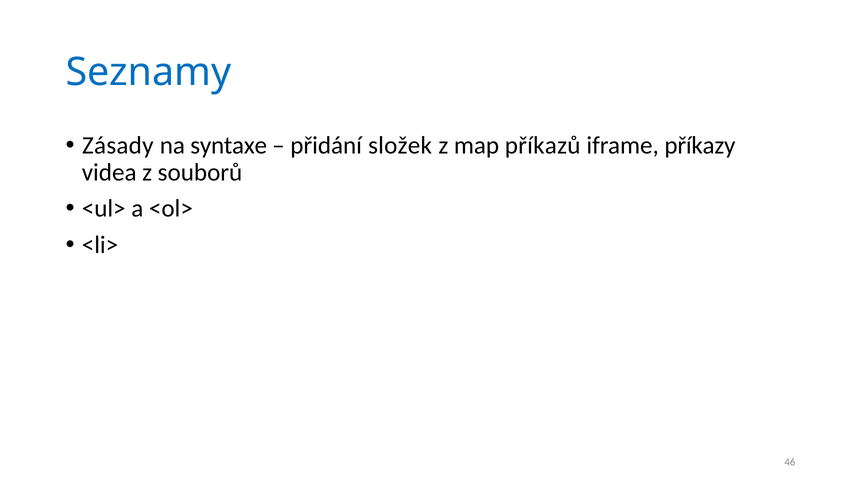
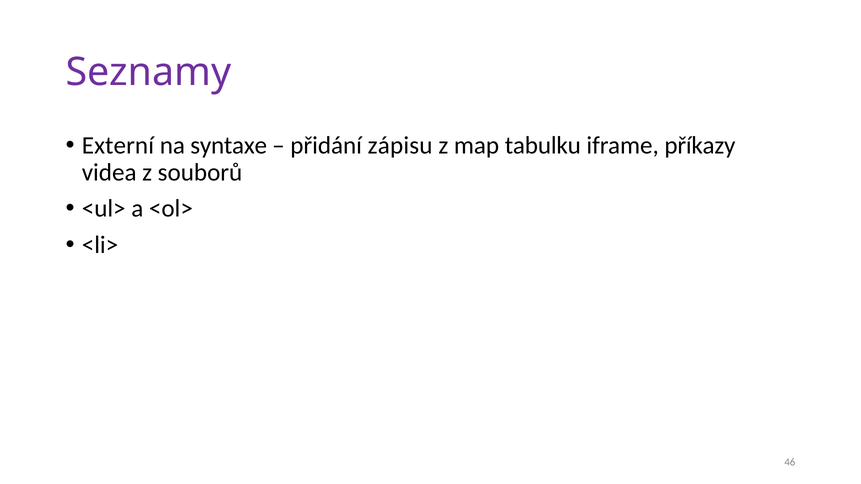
Seznamy colour: blue -> purple
Zásady: Zásady -> Externí
složek: složek -> zápisu
příkazů: příkazů -> tabulku
